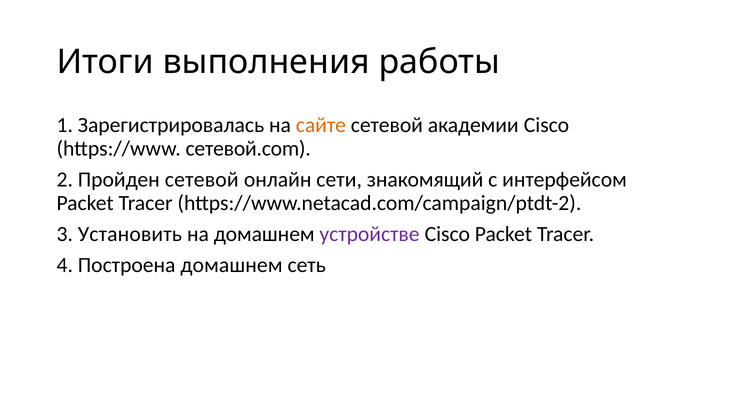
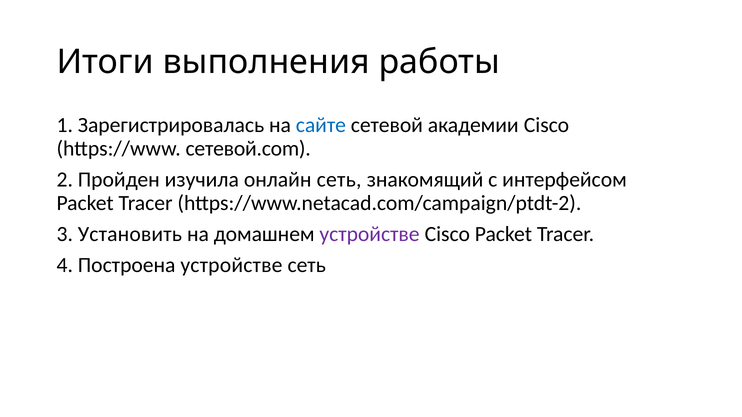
сайте colour: orange -> blue
Пройден сетевой: сетевой -> изучила
онлайн сети: сети -> сеть
Построена домашнем: домашнем -> устройстве
